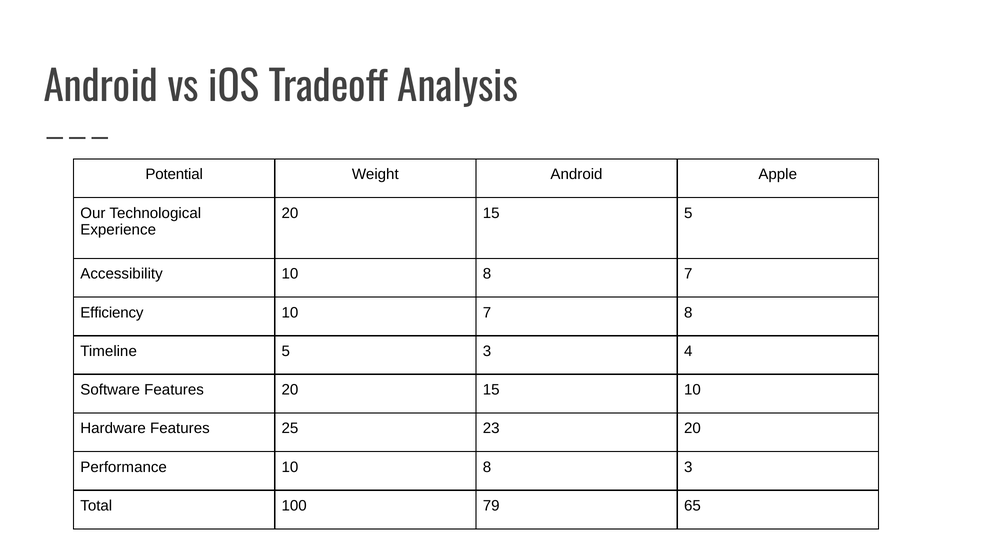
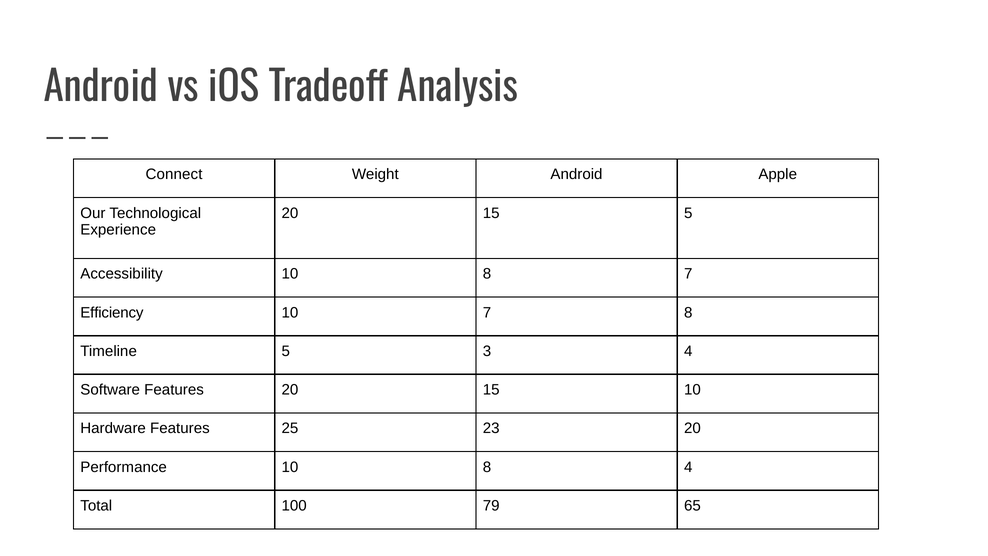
Potential: Potential -> Connect
8 3: 3 -> 4
